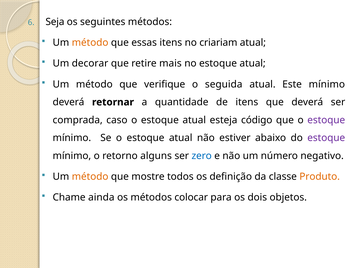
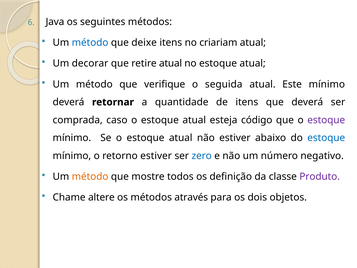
Seja: Seja -> Java
método at (90, 43) colour: orange -> blue
essas: essas -> deixe
retire mais: mais -> atual
estoque at (326, 138) colour: purple -> blue
retorno alguns: alguns -> estiver
Produto colour: orange -> purple
ainda: ainda -> altere
colocar: colocar -> através
